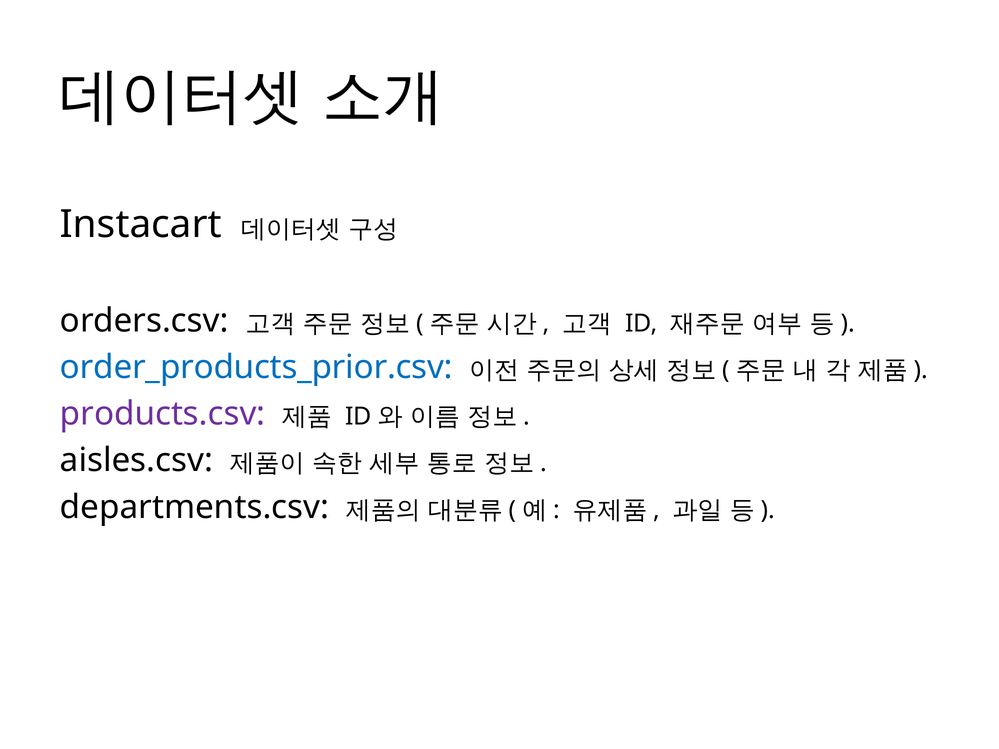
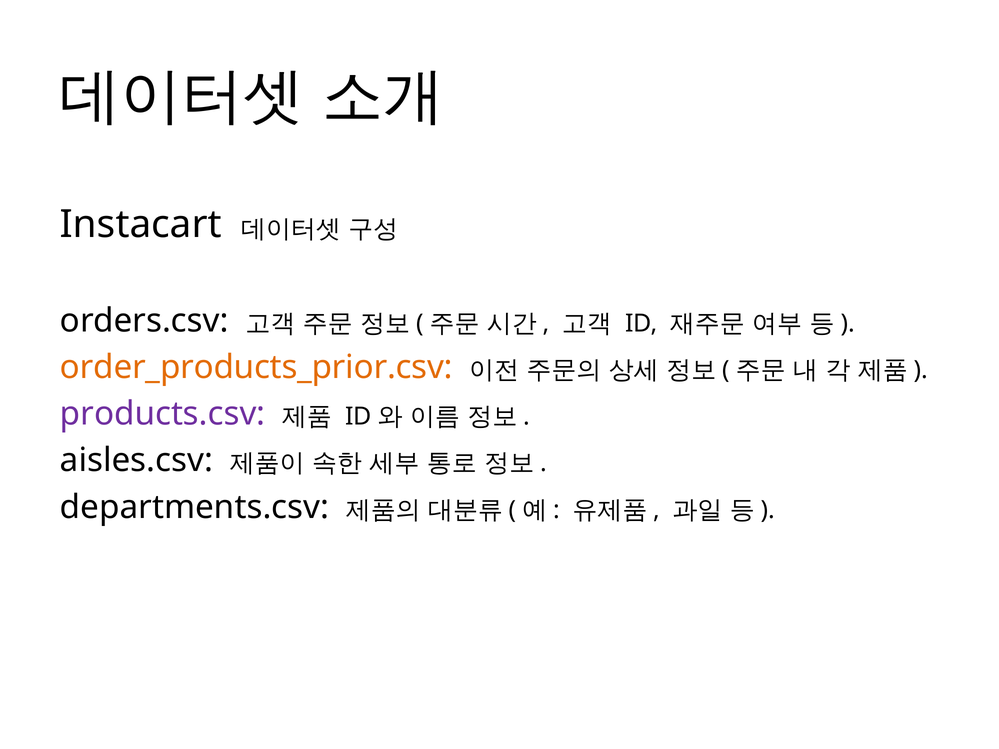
order_products_prior.csv colour: blue -> orange
